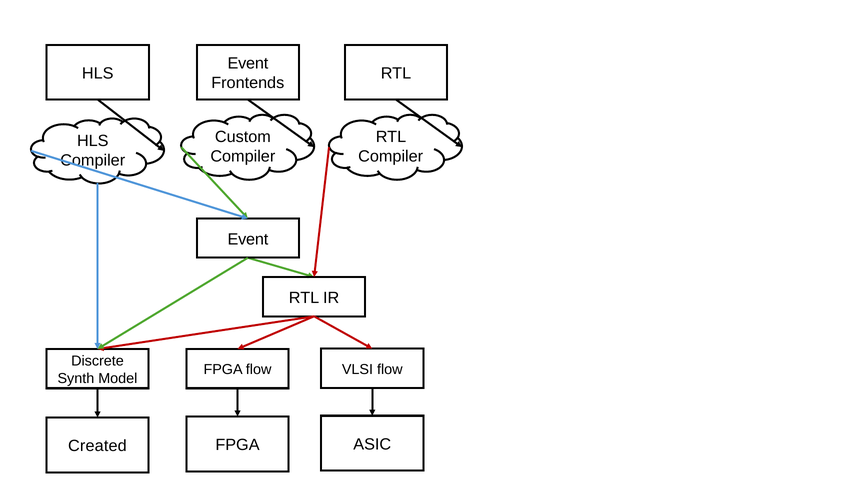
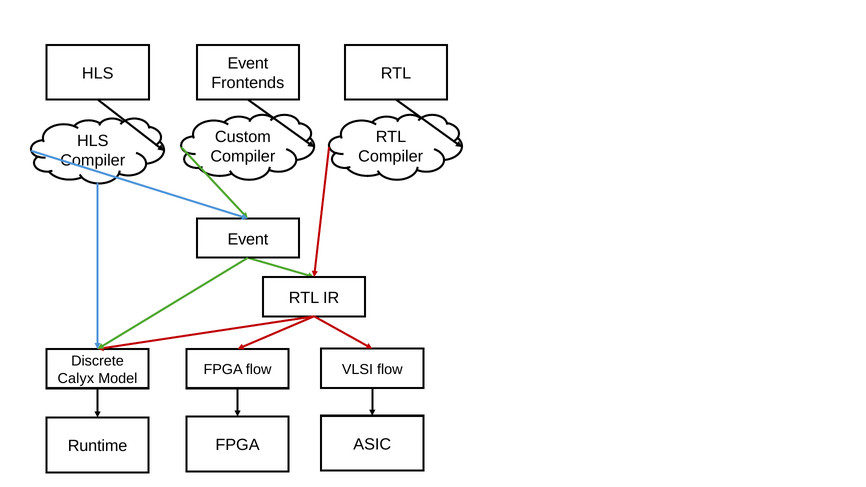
Synth: Synth -> Calyx
Created: Created -> Runtime
